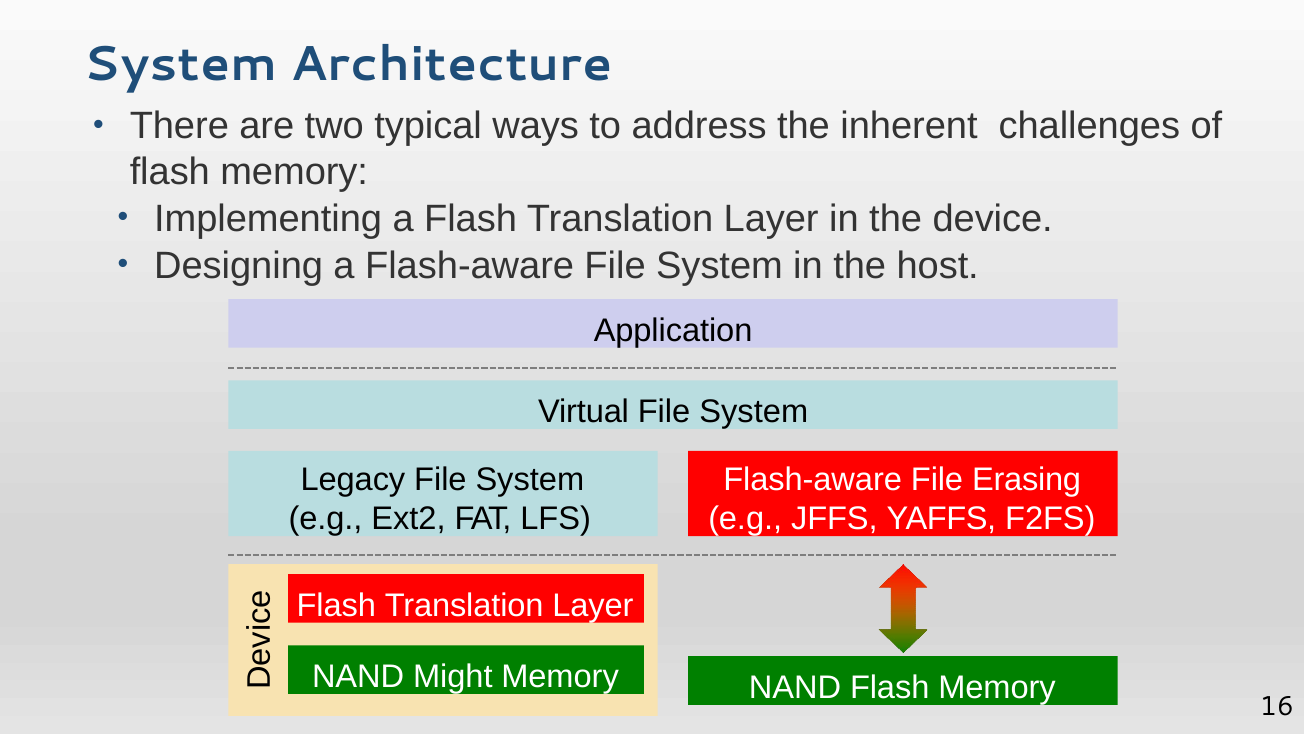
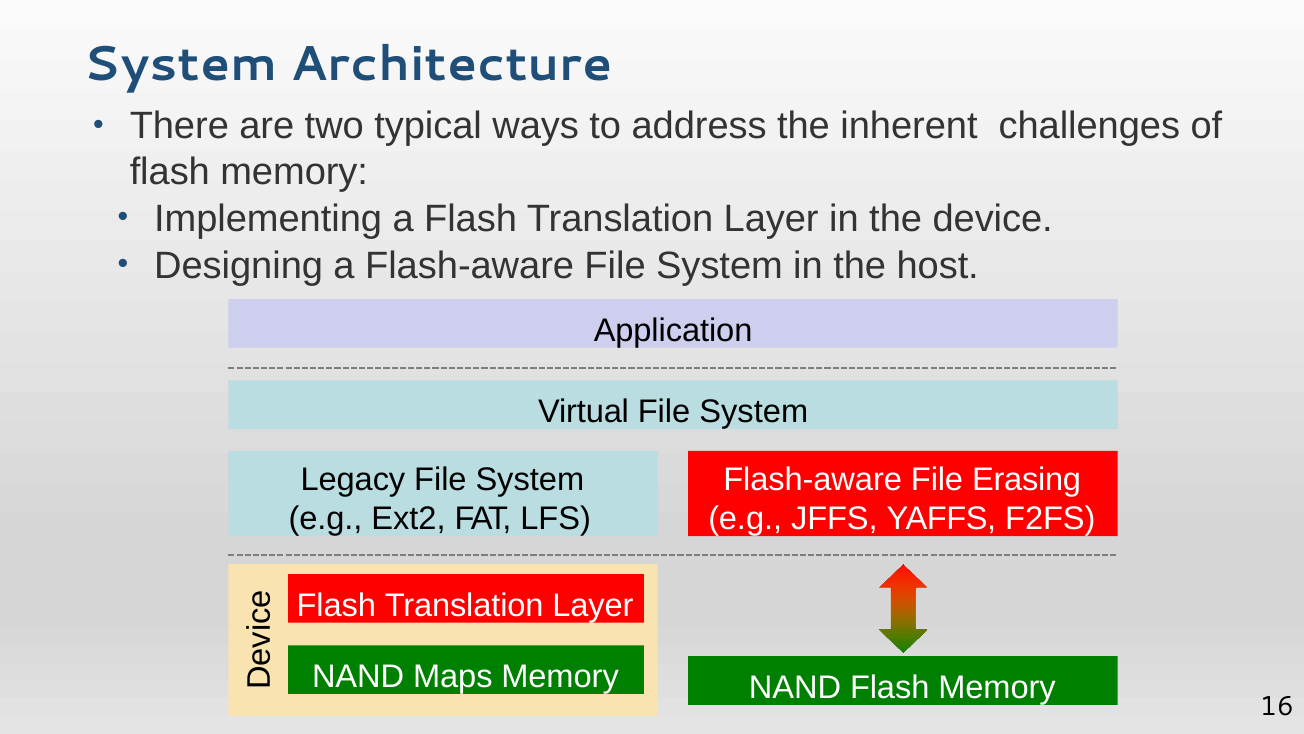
Might: Might -> Maps
